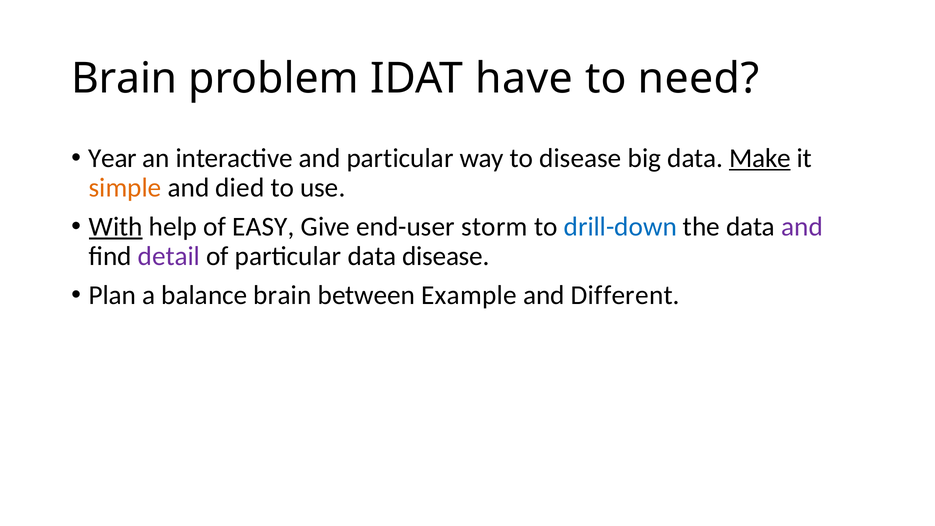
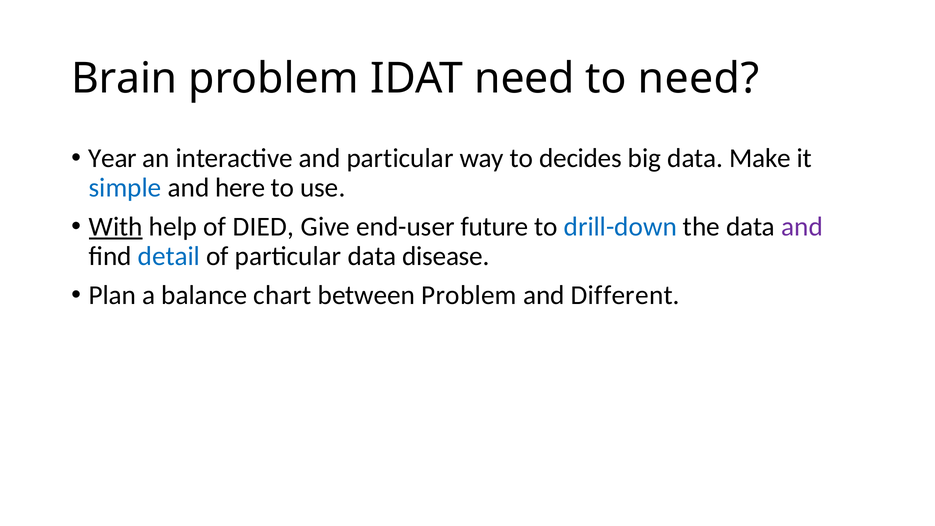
IDAT have: have -> need
to disease: disease -> decides
Make underline: present -> none
simple colour: orange -> blue
died: died -> here
EASY: EASY -> DIED
storm: storm -> future
detail colour: purple -> blue
balance brain: brain -> chart
between Example: Example -> Problem
